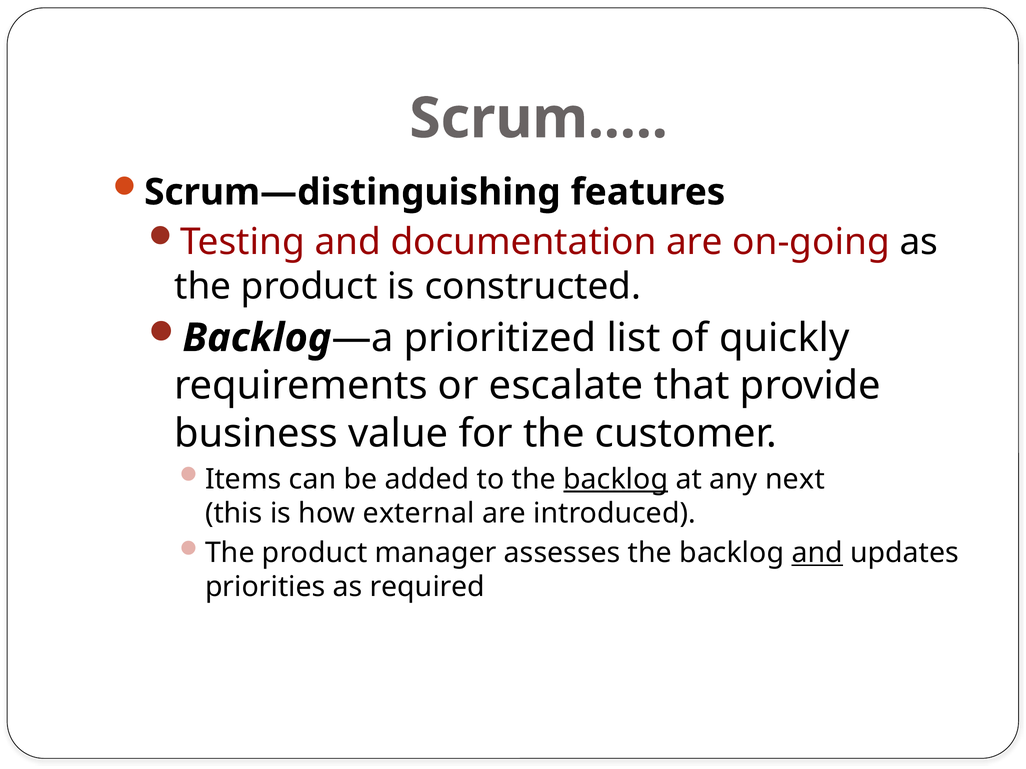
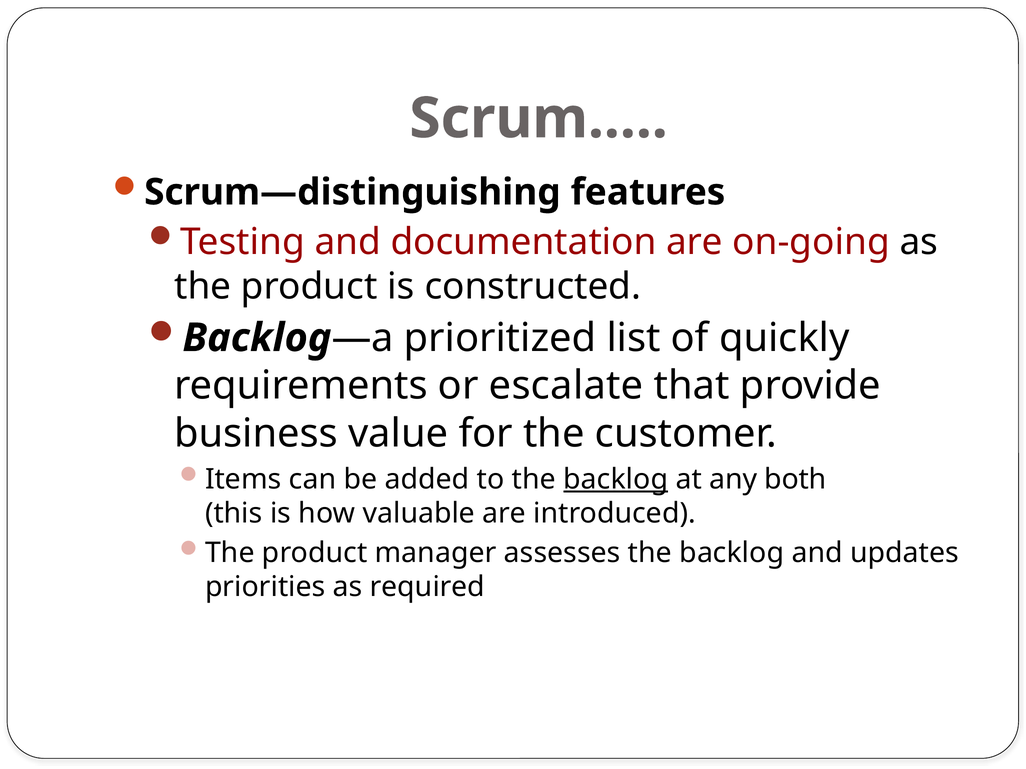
next: next -> both
external: external -> valuable
and at (817, 553) underline: present -> none
